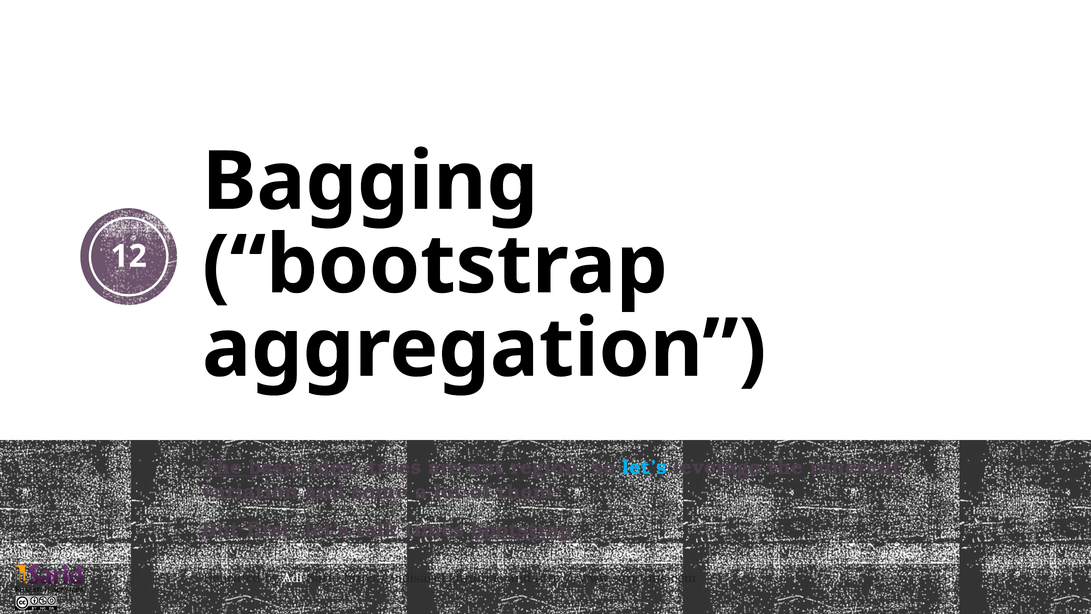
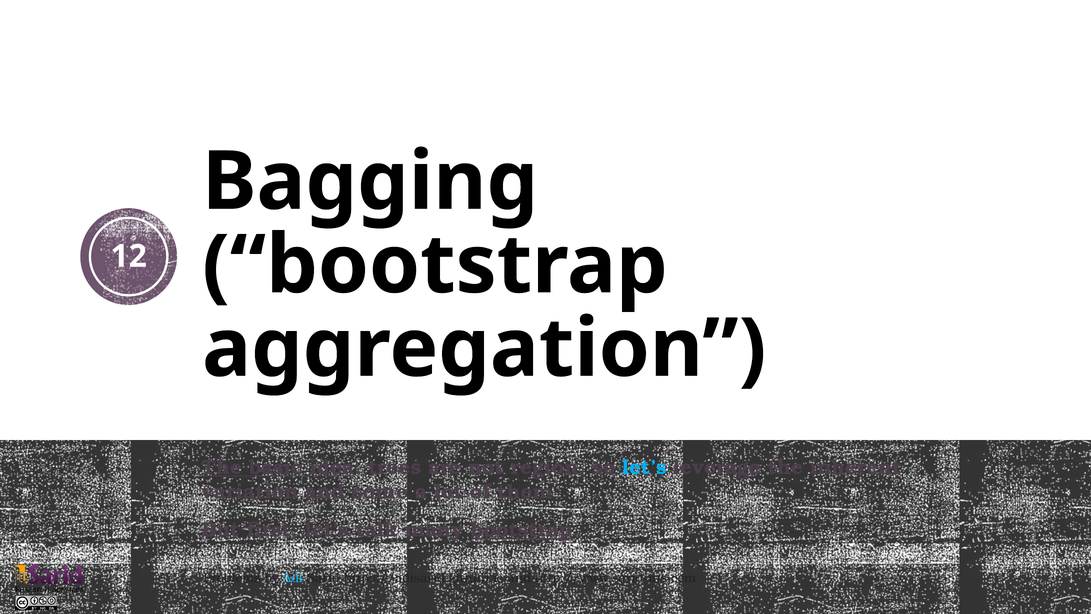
times: times -> many
Repeated: Repeated -> Problems
Adi colour: white -> light blue
